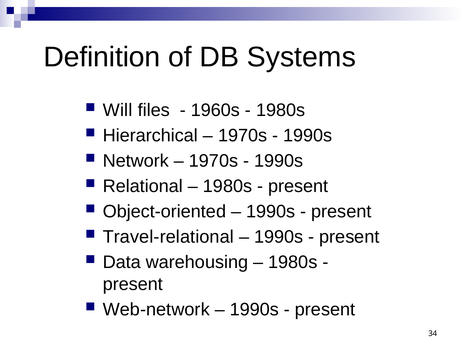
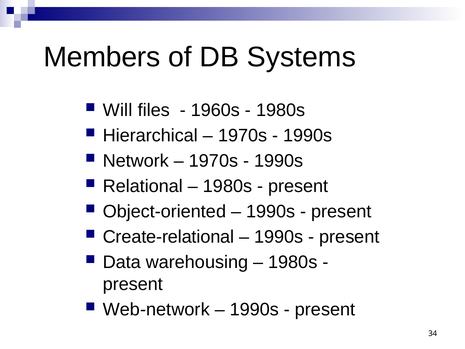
Definition: Definition -> Members
Travel-relational: Travel-relational -> Create-relational
